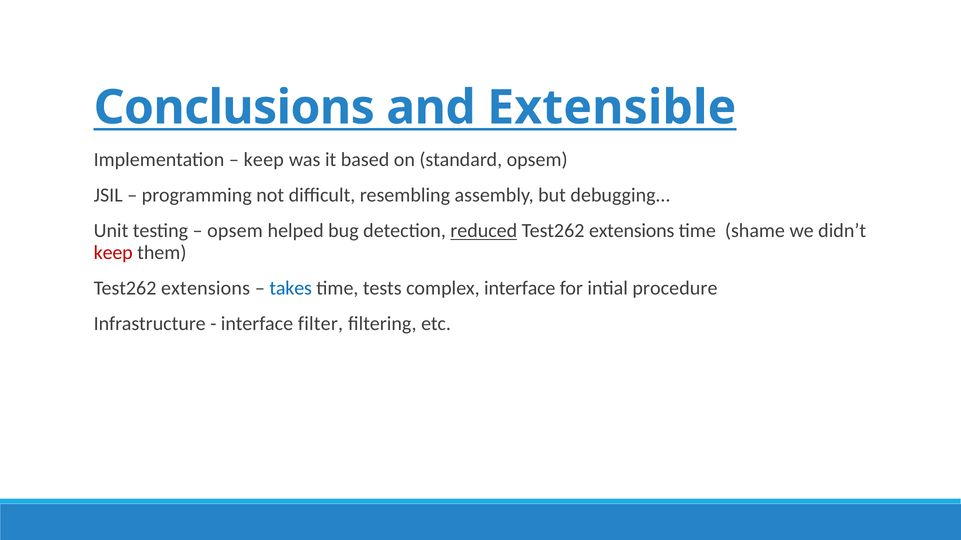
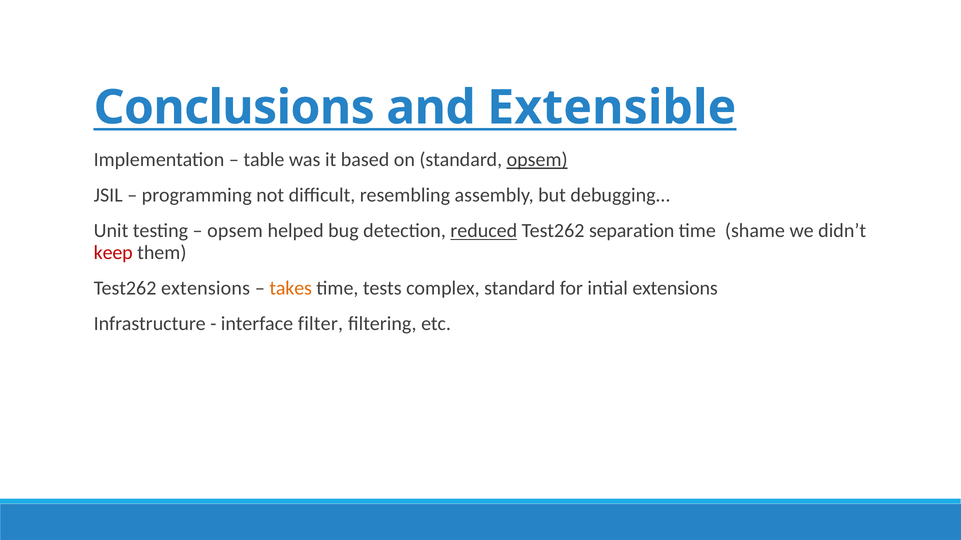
keep at (264, 160): keep -> table
opsem at (537, 160) underline: none -> present
extensions at (632, 231): extensions -> separation
takes colour: blue -> orange
complex interface: interface -> standard
intial procedure: procedure -> extensions
